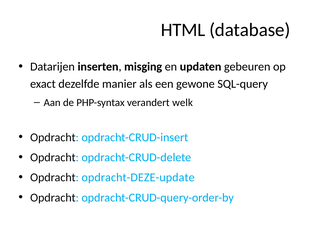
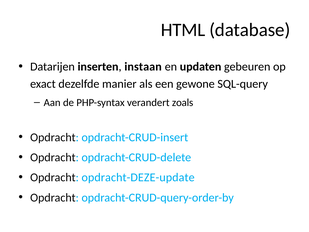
misging: misging -> instaan
welk: welk -> zoals
